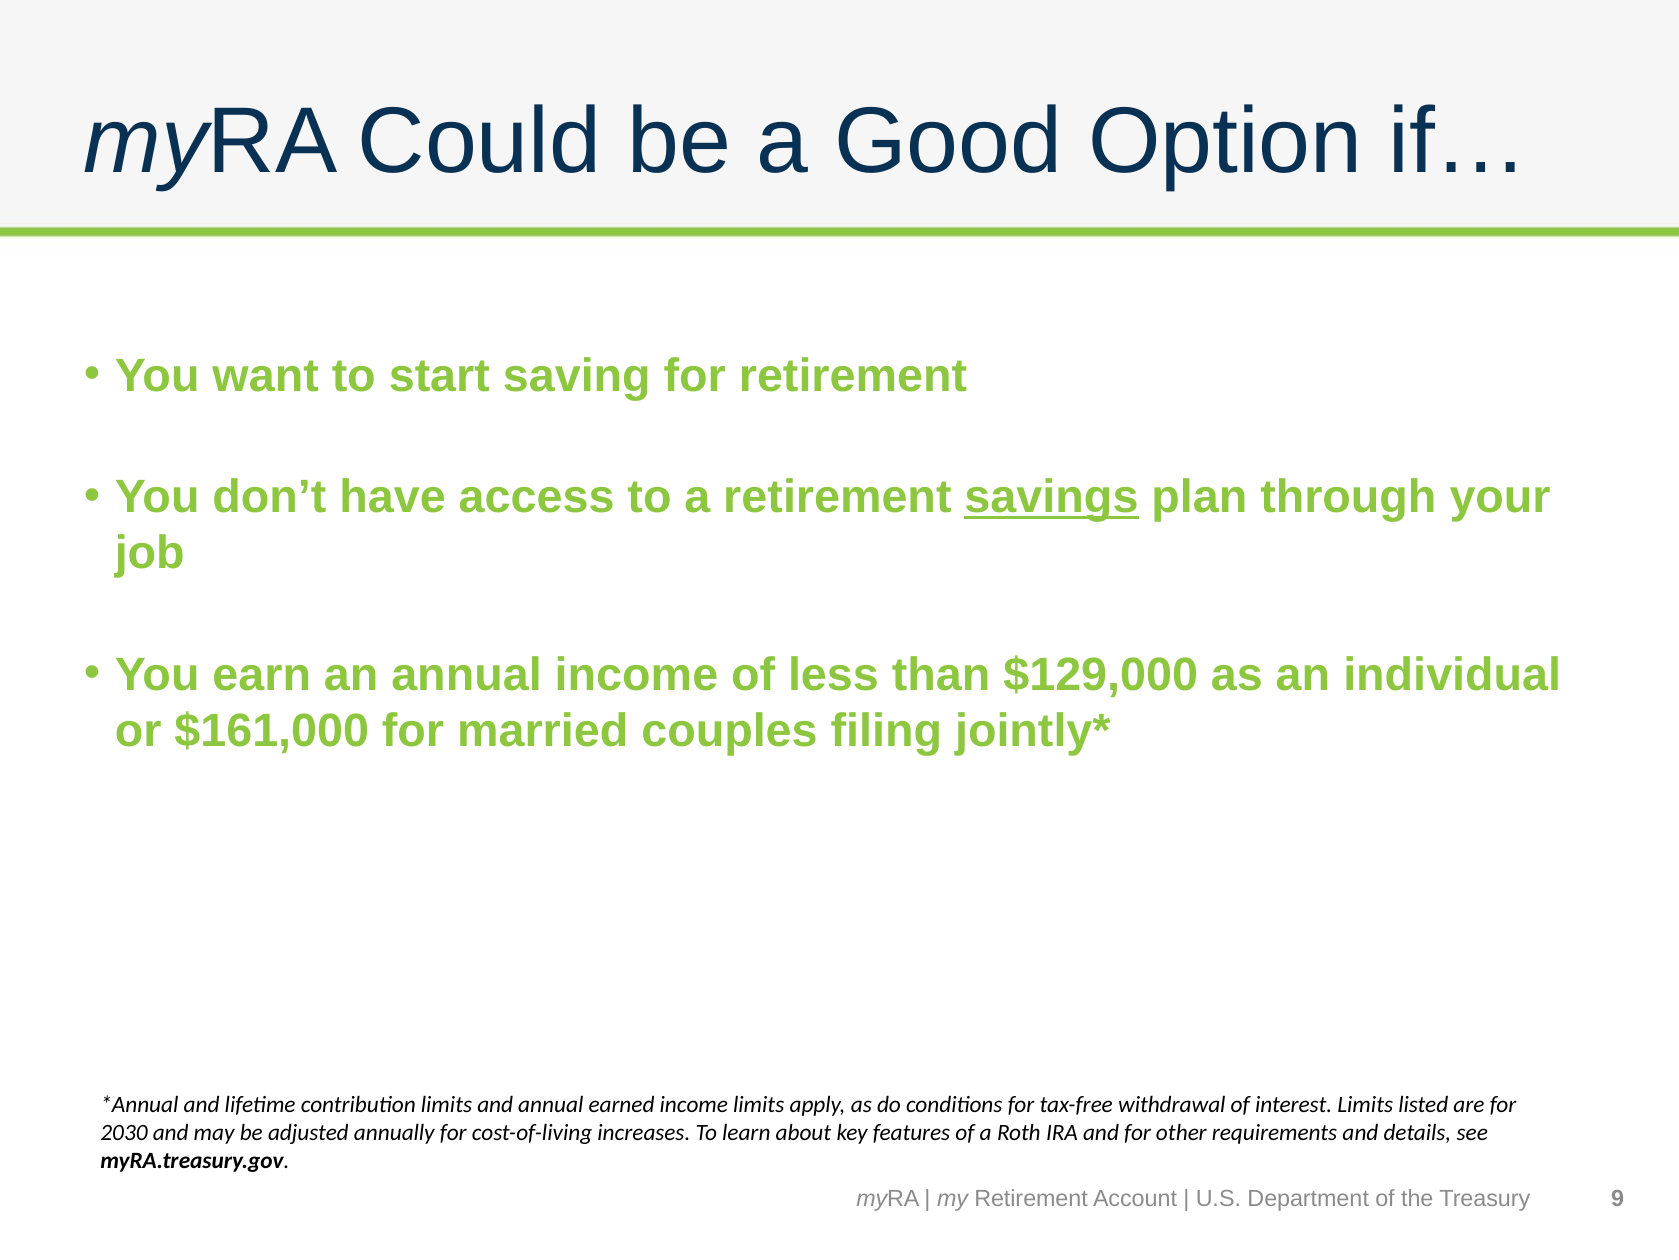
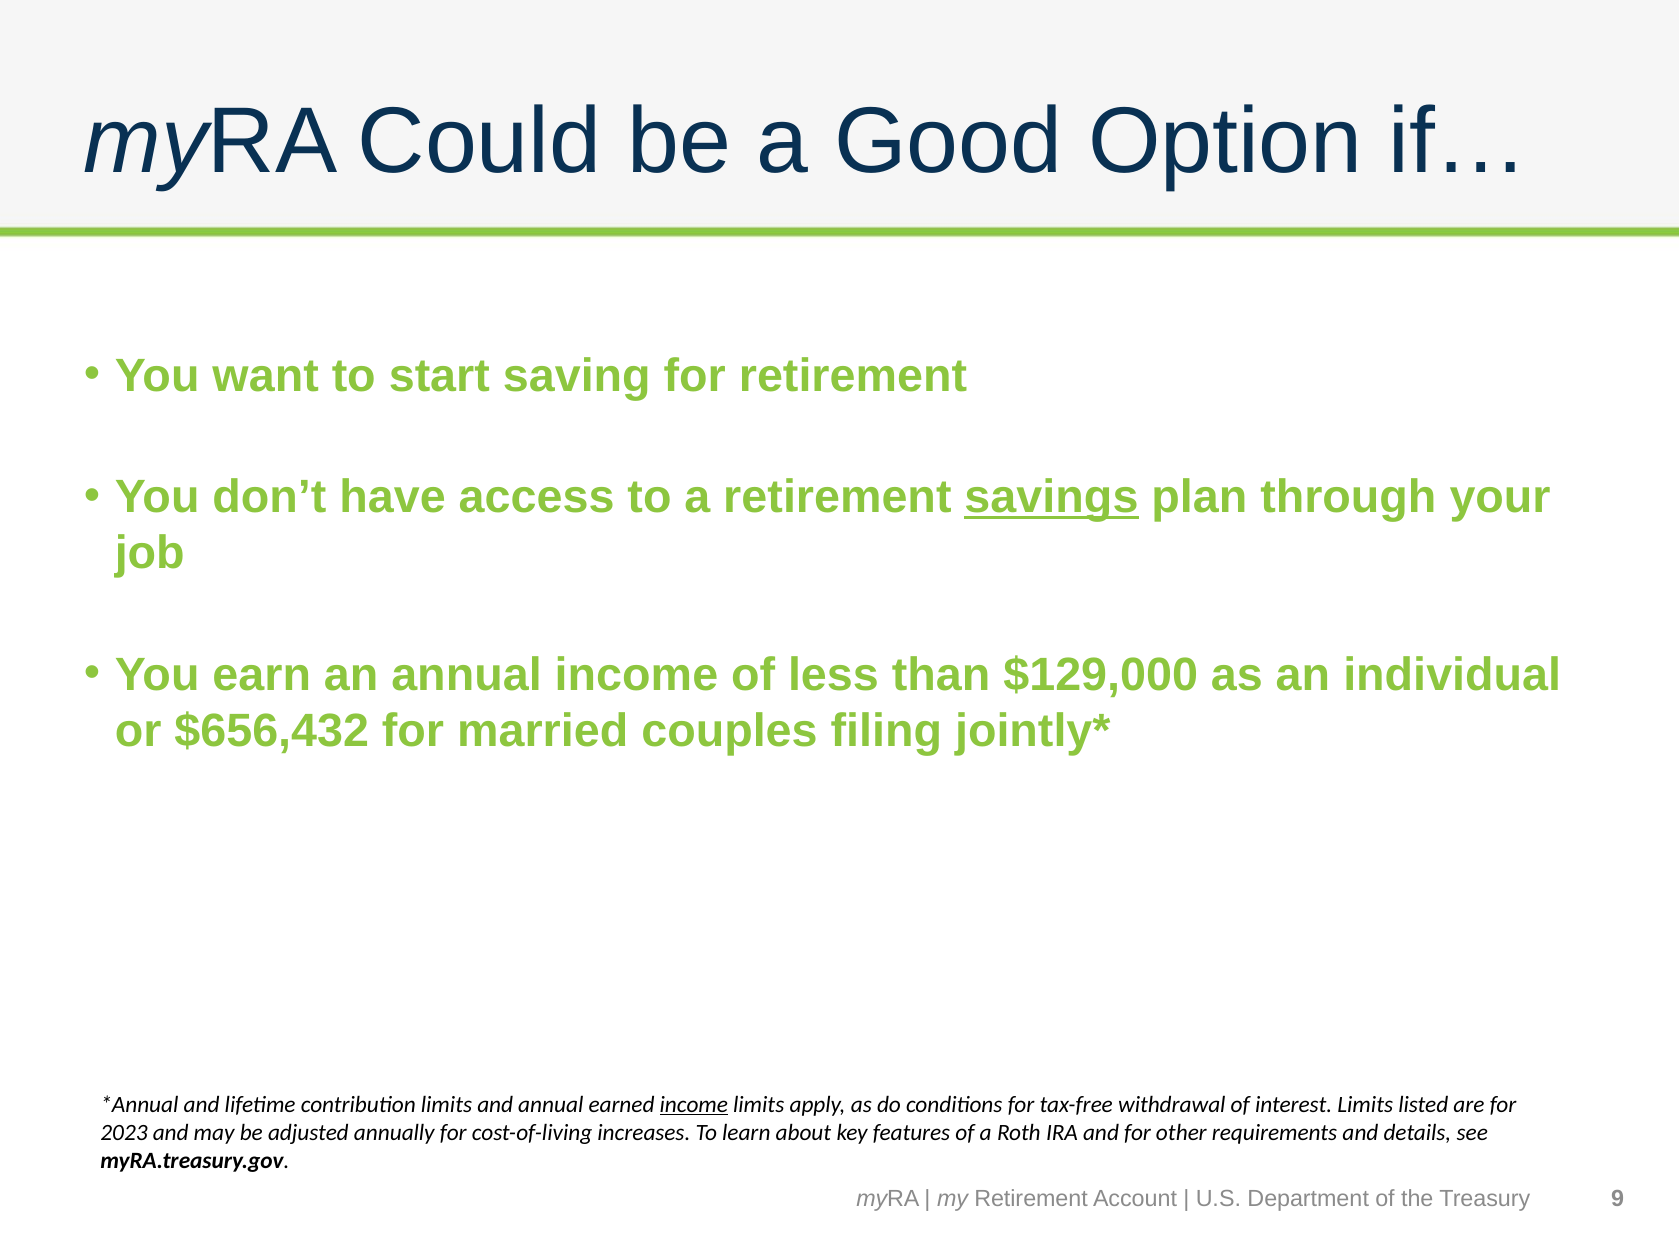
$161,000: $161,000 -> $656,432
income at (694, 1104) underline: none -> present
2030: 2030 -> 2023
